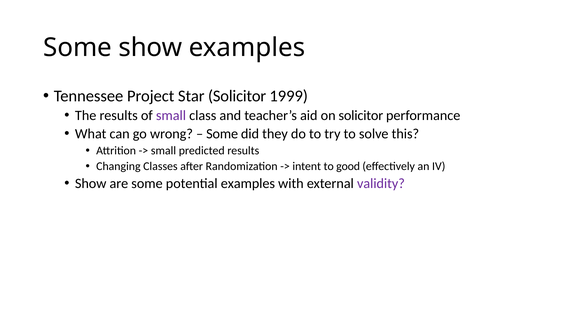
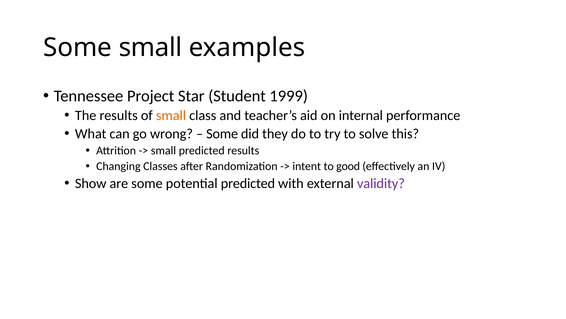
Some show: show -> small
Star Solicitor: Solicitor -> Student
small at (171, 115) colour: purple -> orange
on solicitor: solicitor -> internal
potential examples: examples -> predicted
